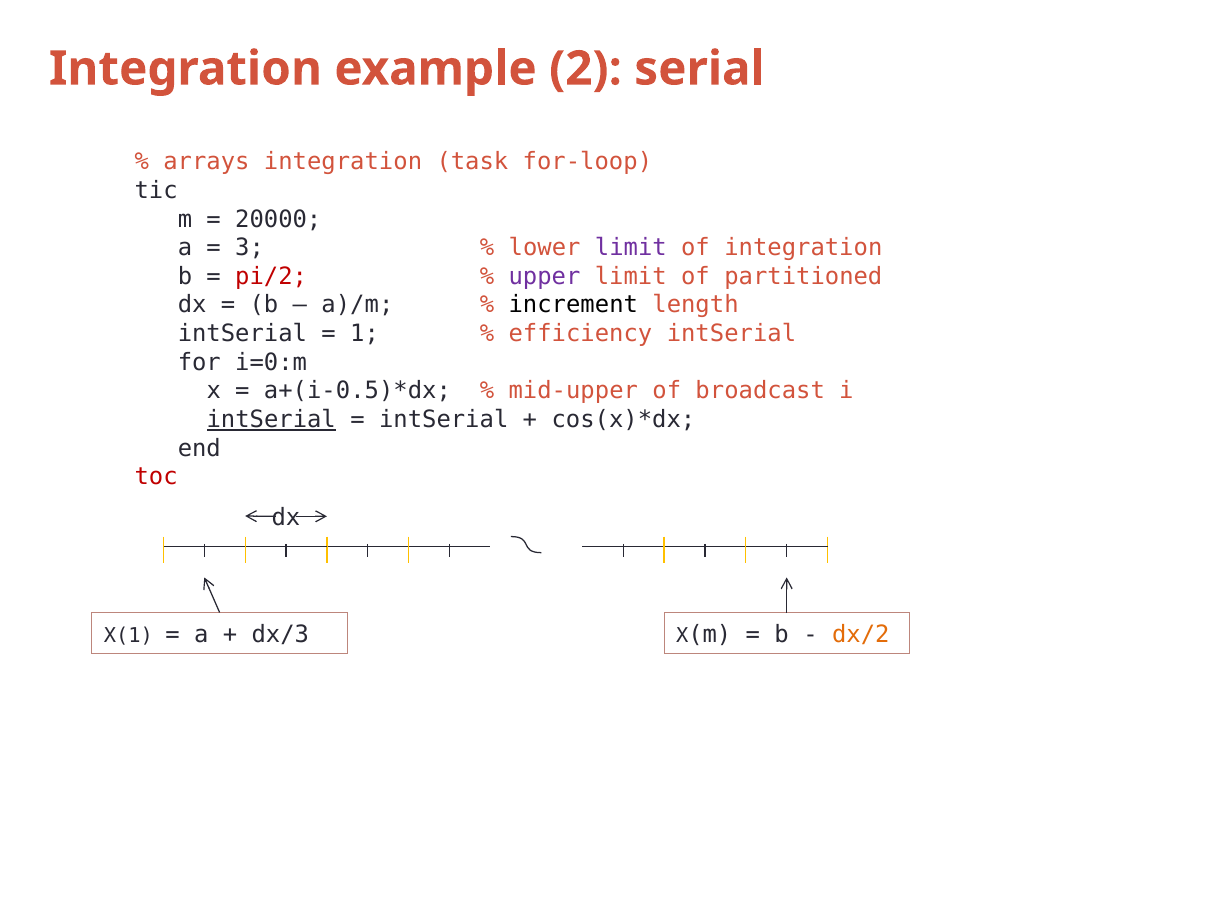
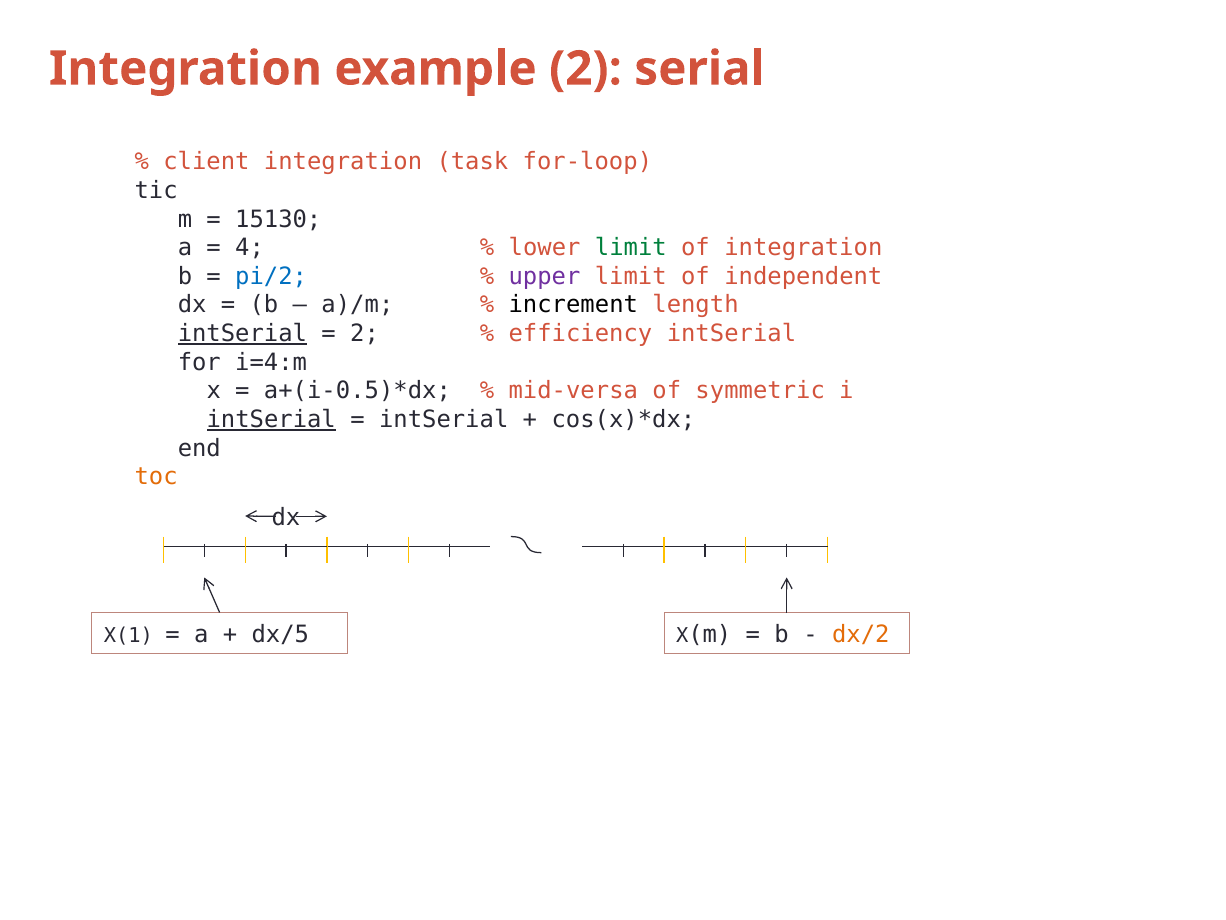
arrays: arrays -> client
20000: 20000 -> 15130
3: 3 -> 4
limit at (631, 248) colour: purple -> green
pi/2 colour: red -> blue
partitioned: partitioned -> independent
intSerial at (242, 334) underline: none -> present
1 at (365, 334): 1 -> 2
i=0:m: i=0:m -> i=4:m
mid-upper: mid-upper -> mid-versa
broadcast: broadcast -> symmetric
toc colour: red -> orange
dx/3: dx/3 -> dx/5
